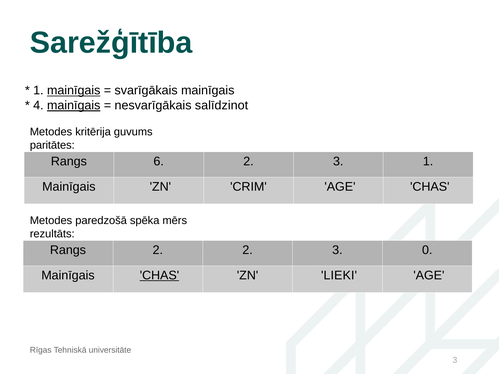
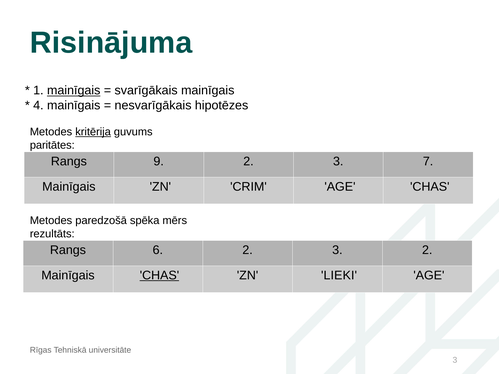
Sarežģītība: Sarežģītība -> Risinājuma
mainīgais at (74, 106) underline: present -> none
salīdzinot: salīdzinot -> hipotēzes
kritērija underline: none -> present
6: 6 -> 9
3 1: 1 -> 7
Rangs 2: 2 -> 6
3 0: 0 -> 2
